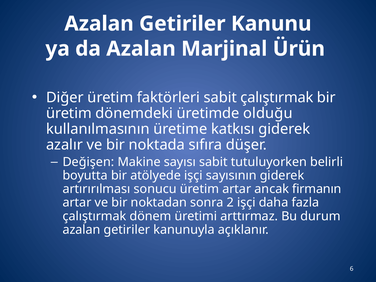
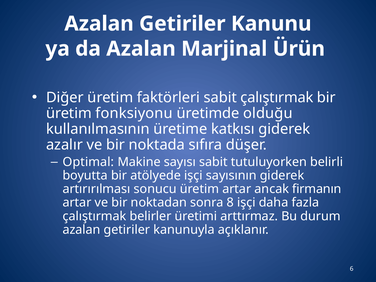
dönemdeki: dönemdeki -> fonksiyonu
Değişen: Değişen -> Optimal
2: 2 -> 8
dönem: dönem -> belirler
